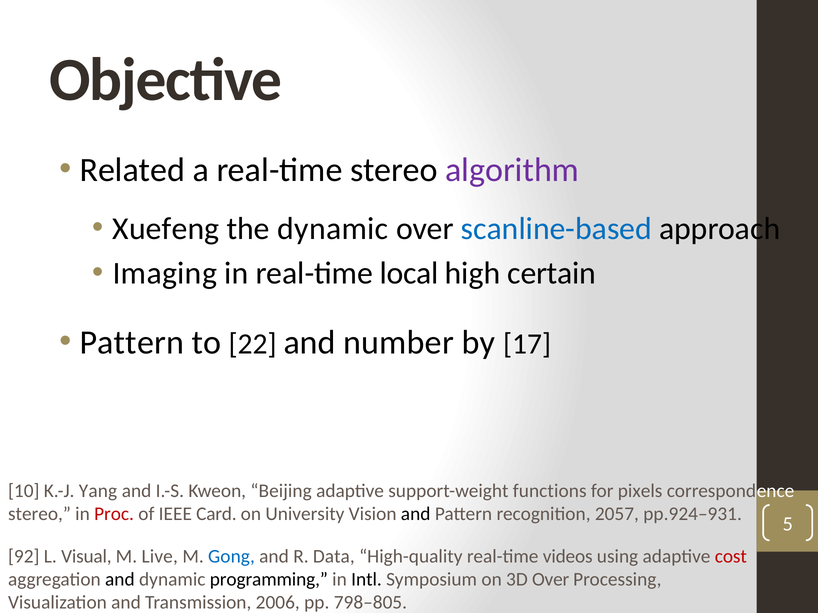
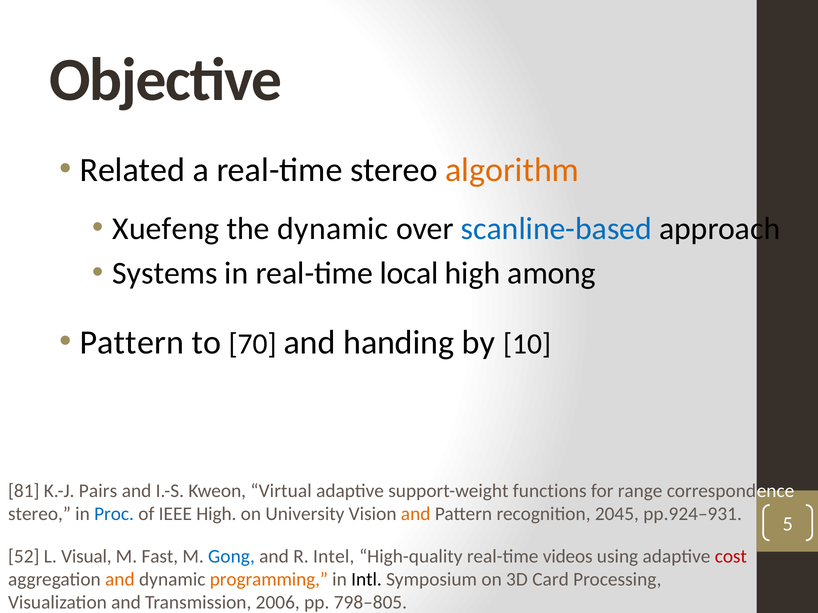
algorithm colour: purple -> orange
Imaging: Imaging -> Systems
certain: certain -> among
22: 22 -> 70
number: number -> handing
17: 17 -> 10
10: 10 -> 81
Yang: Yang -> Pairs
Beijing: Beijing -> Virtual
pixels: pixels -> range
Proc colour: red -> blue
IEEE Card: Card -> High
and at (416, 514) colour: black -> orange
2057: 2057 -> 2045
92: 92 -> 52
Live: Live -> Fast
Data: Data -> Intel
and at (120, 580) colour: black -> orange
programming colour: black -> orange
3D Over: Over -> Card
